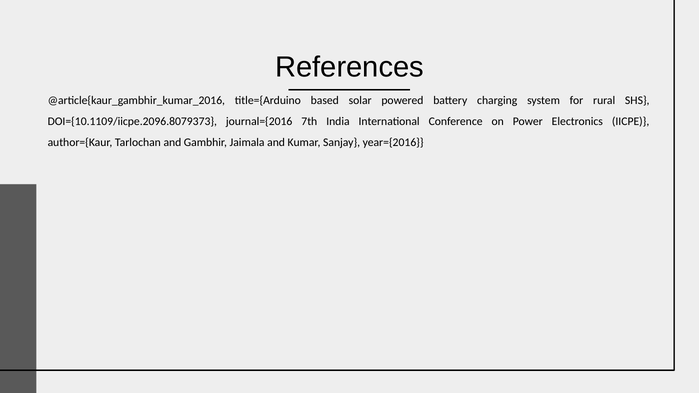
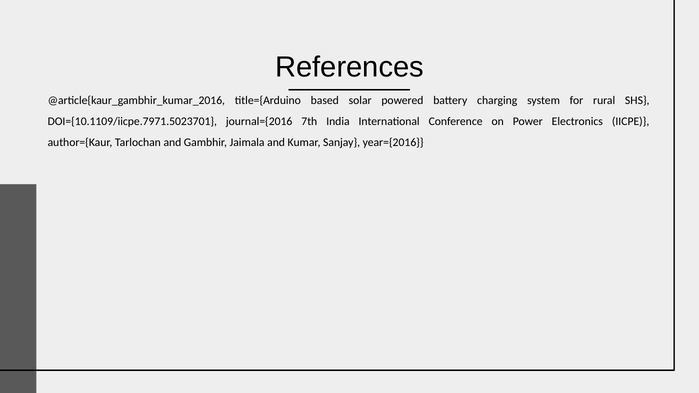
DOI={10.1109/iicpe.2096.8079373: DOI={10.1109/iicpe.2096.8079373 -> DOI={10.1109/iicpe.7971.5023701
